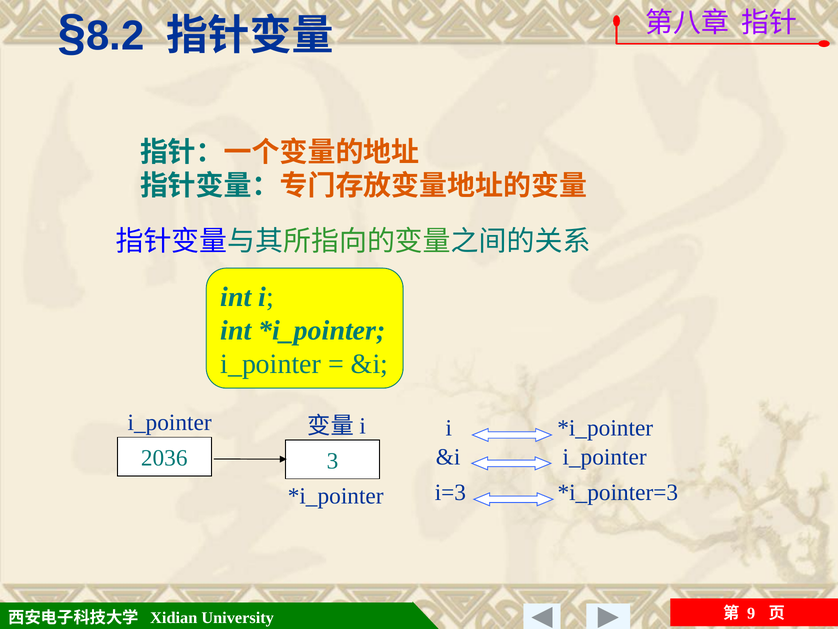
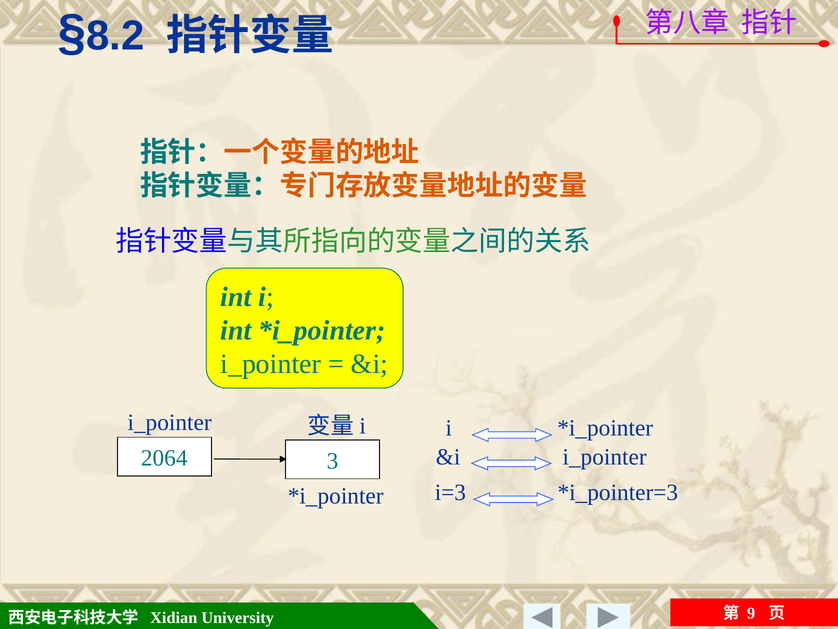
2036: 2036 -> 2064
